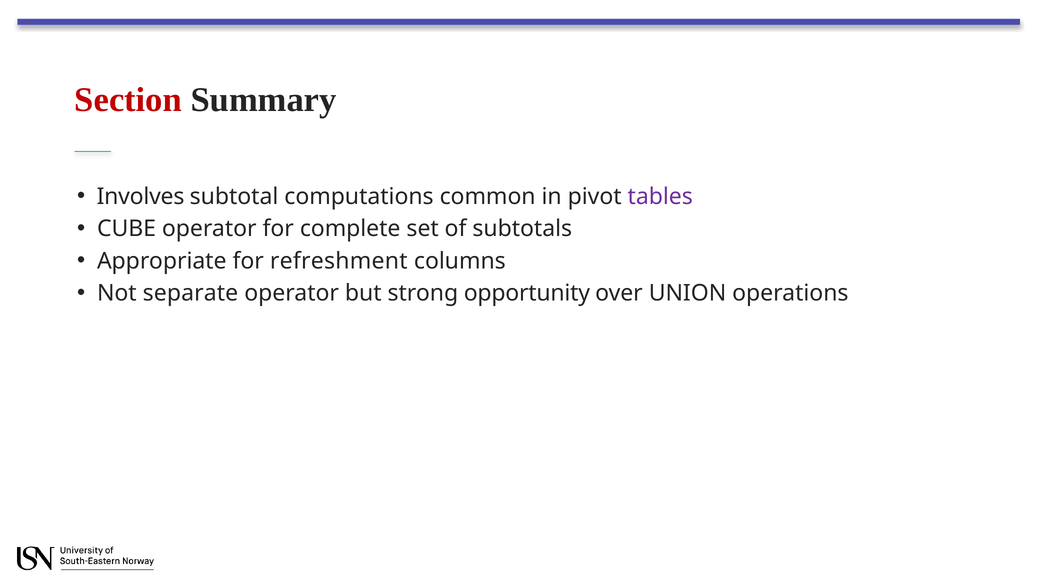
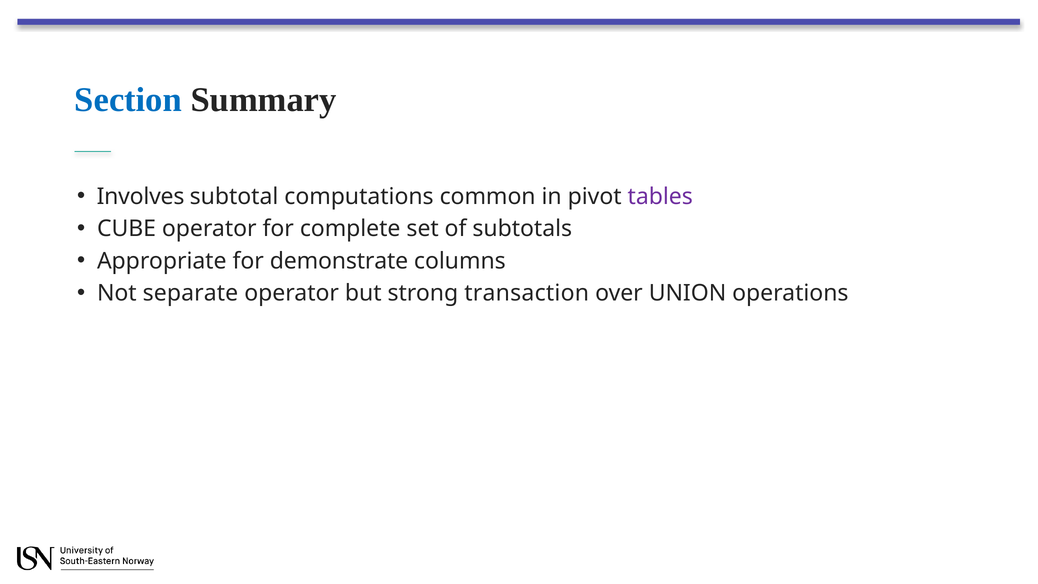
Section colour: red -> blue
refreshment: refreshment -> demonstrate
opportunity: opportunity -> transaction
